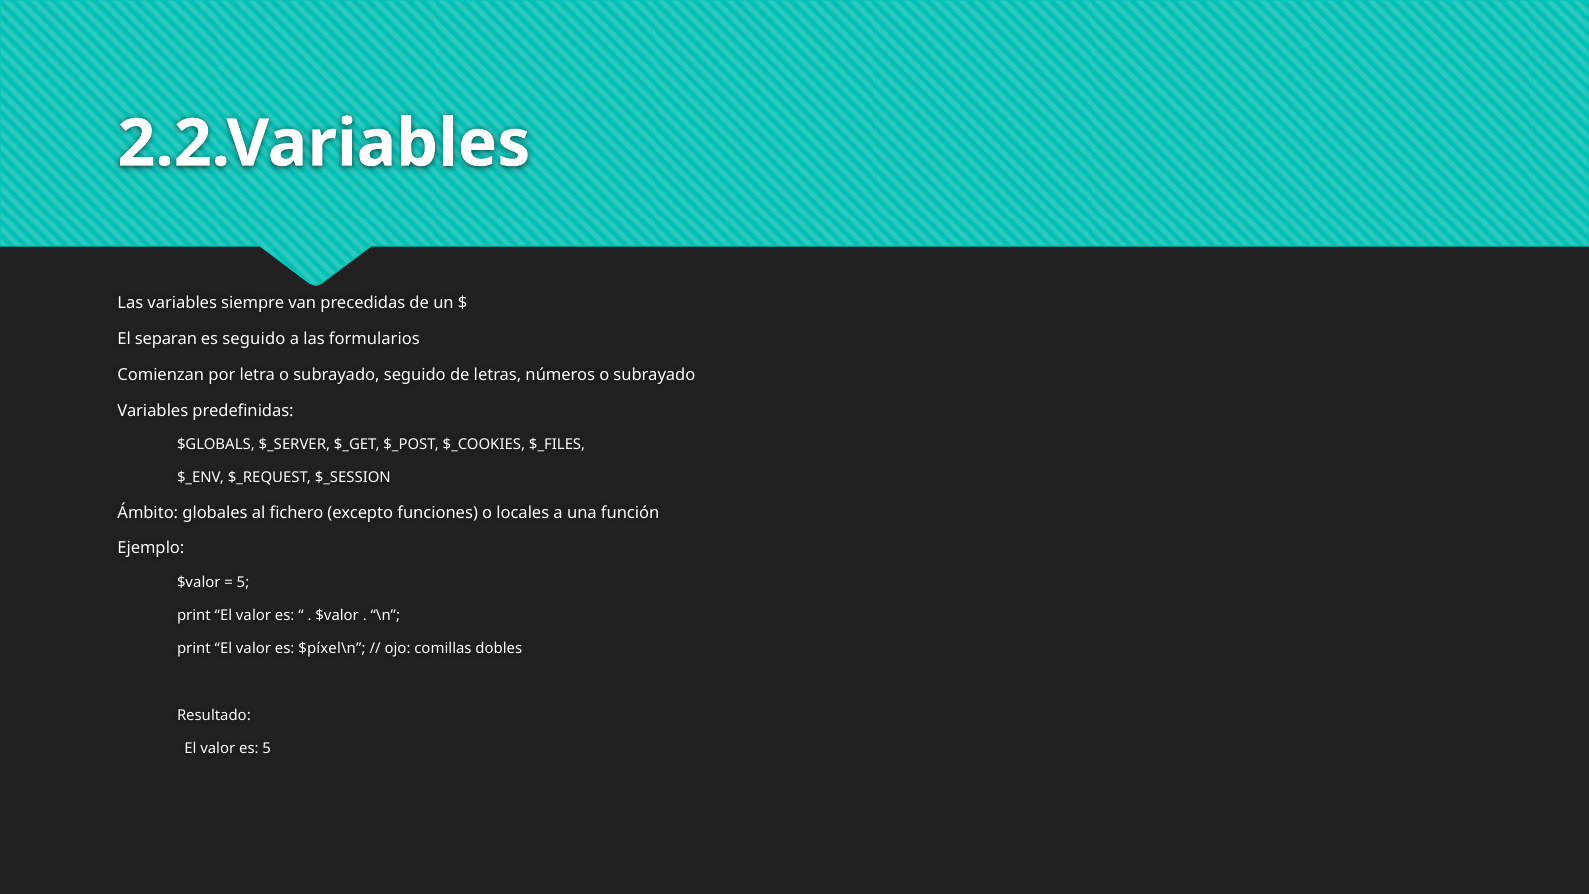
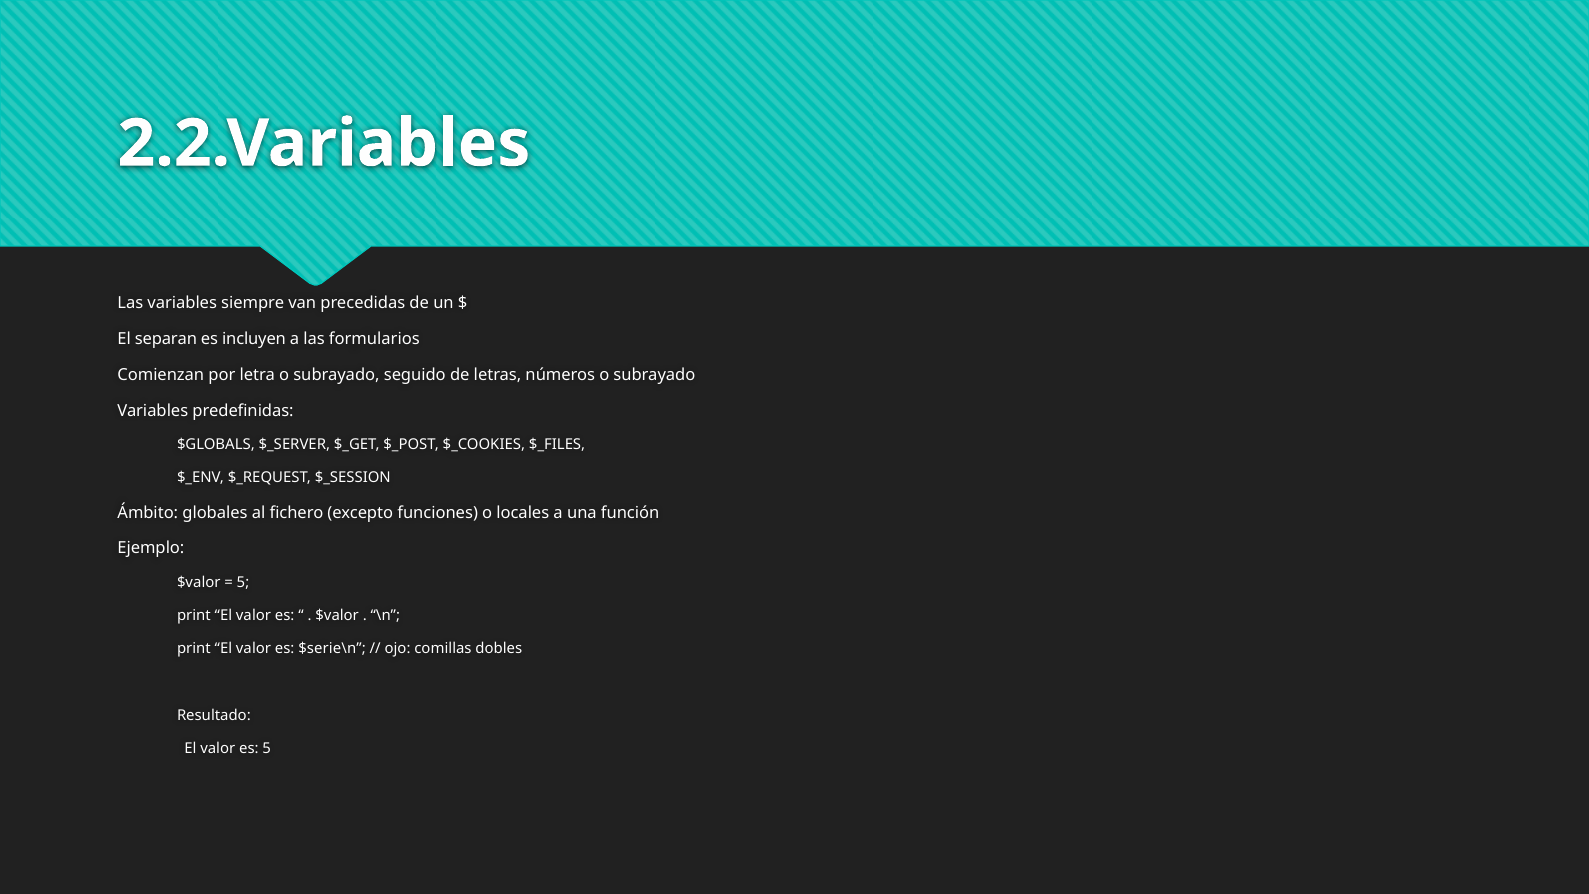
es seguido: seguido -> incluyen
$píxel\n: $píxel\n -> $serie\n
